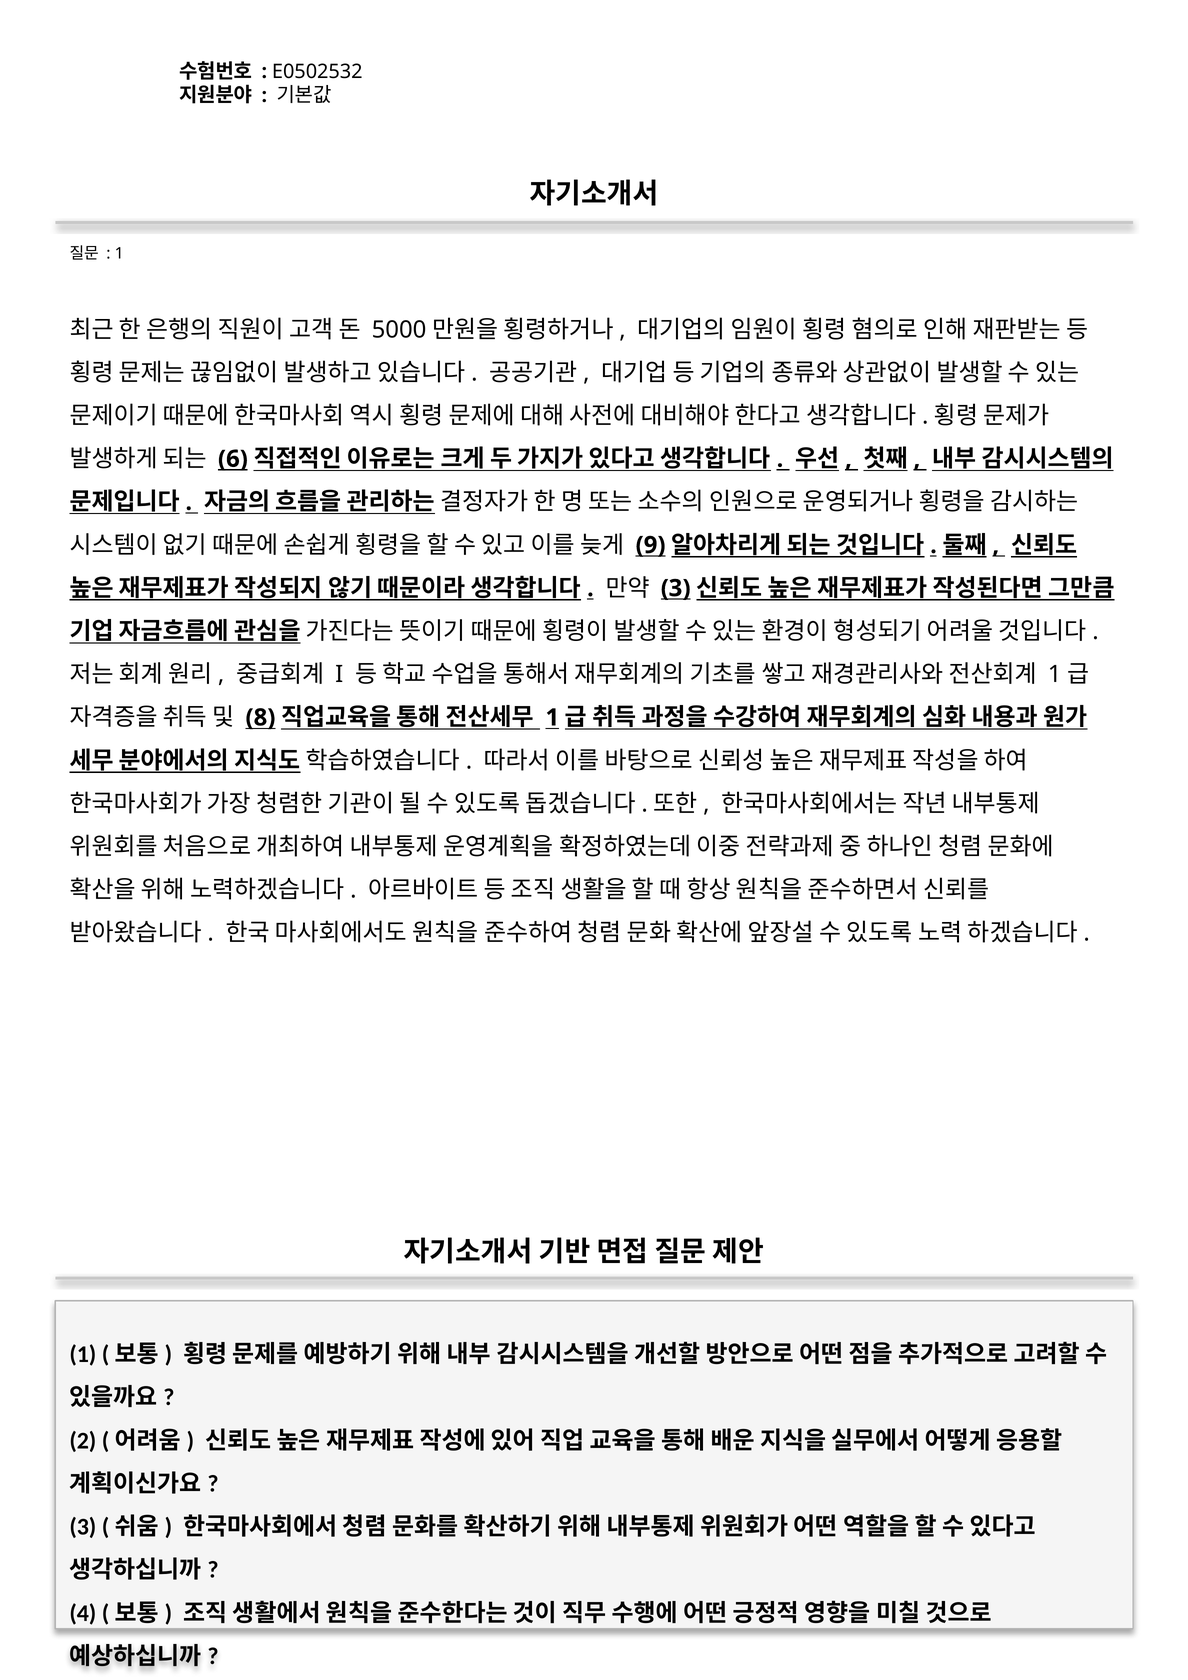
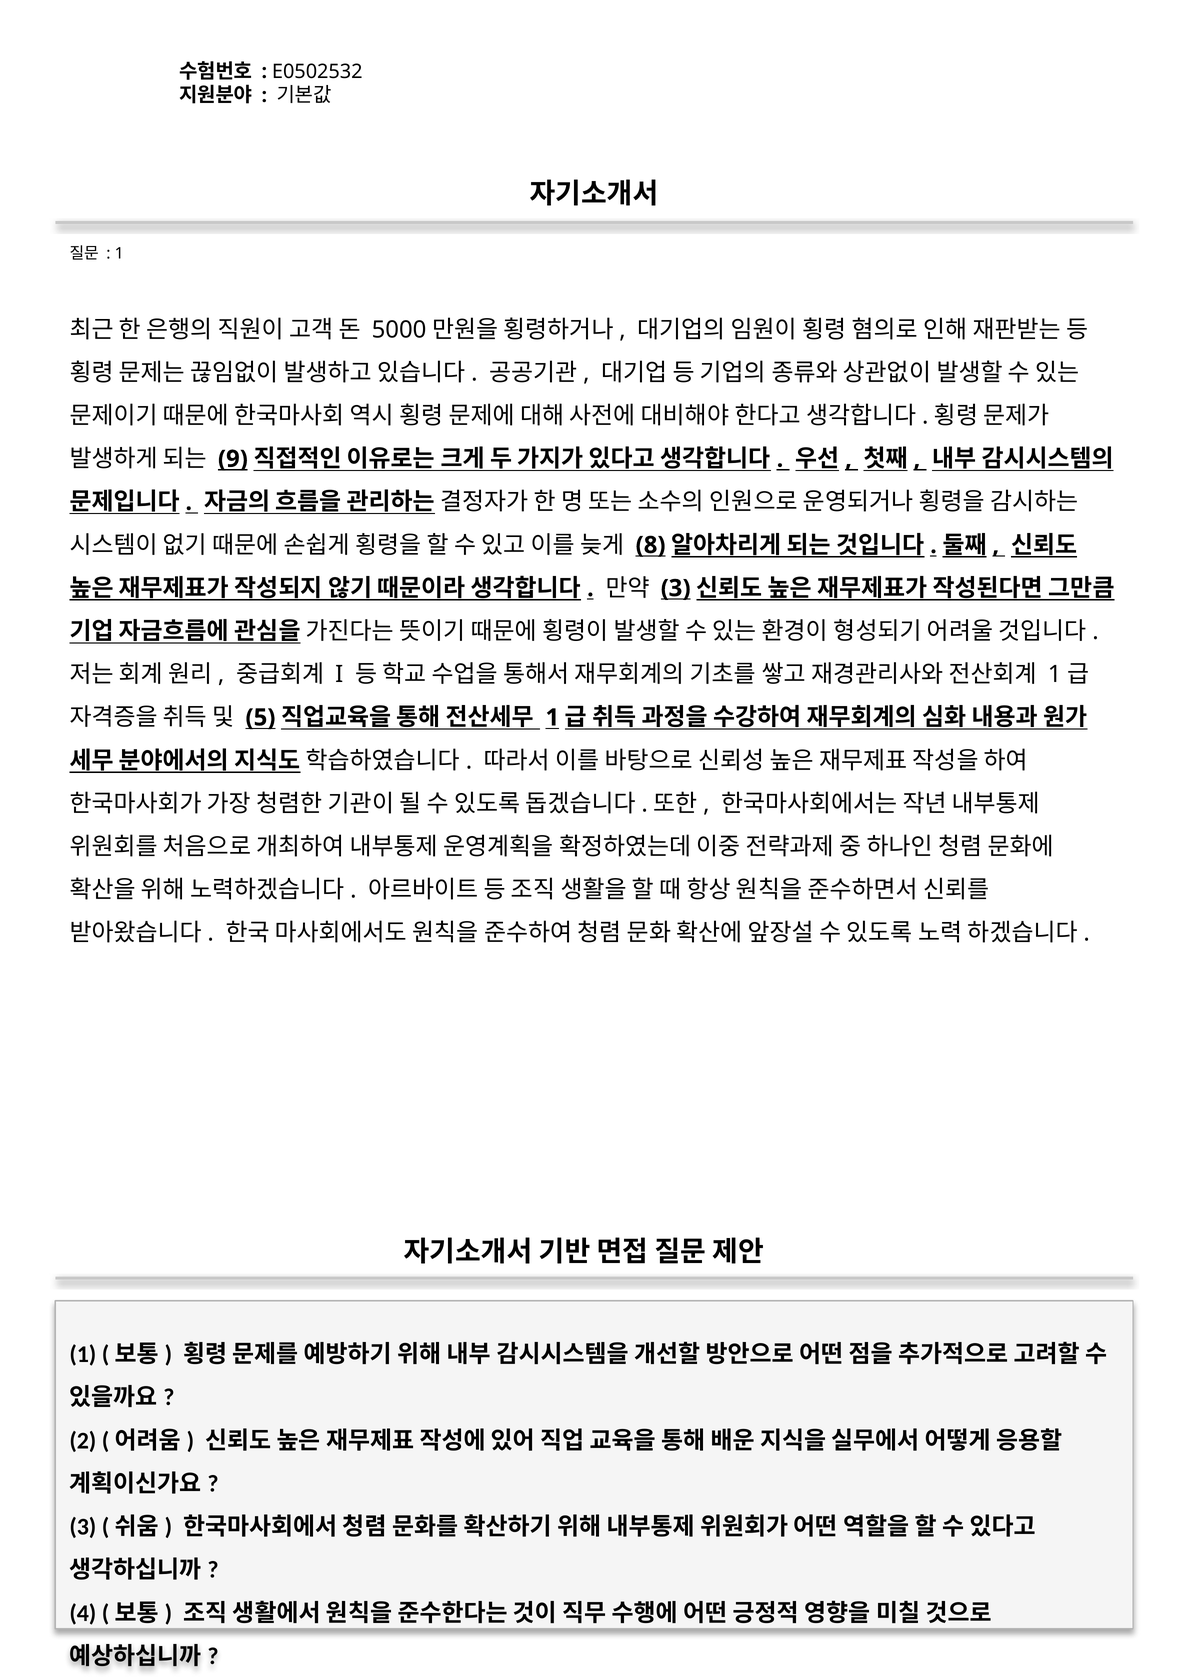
6: 6 -> 9
9: 9 -> 8
8: 8 -> 5
